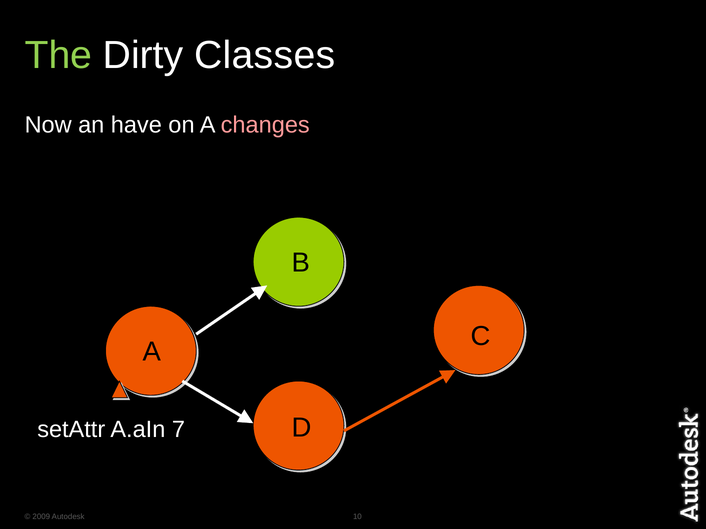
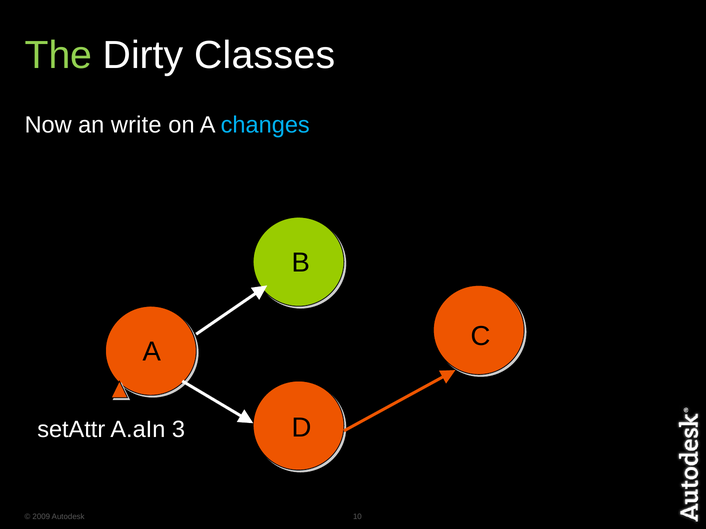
have: have -> write
changes colour: pink -> light blue
7: 7 -> 3
